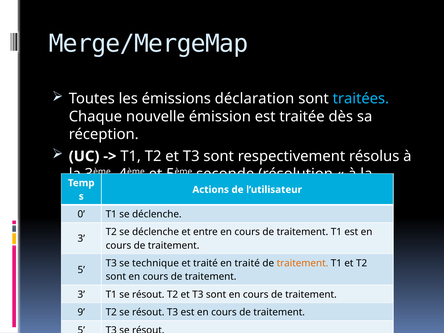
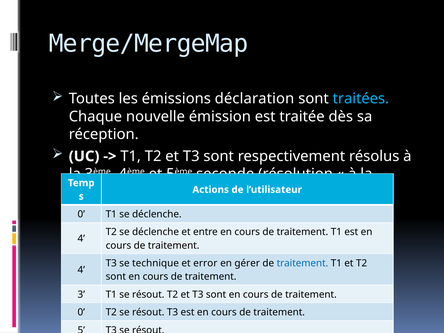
3 at (81, 239): 3 -> 4
et traité: traité -> error
en traité: traité -> gérer
traitement at (302, 263) colour: orange -> blue
5 at (81, 270): 5 -> 4
9 at (81, 312): 9 -> 0
